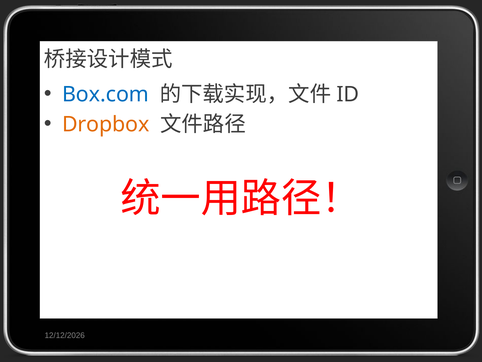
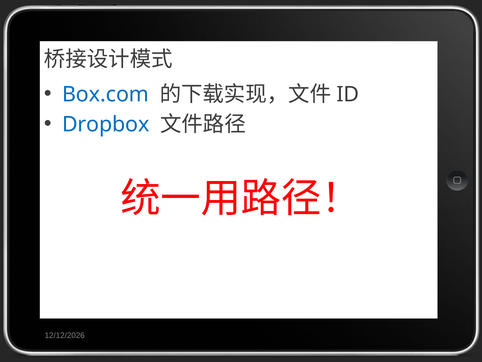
Dropbox colour: orange -> blue
